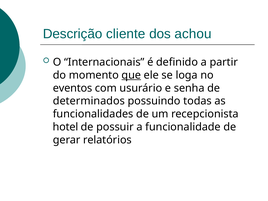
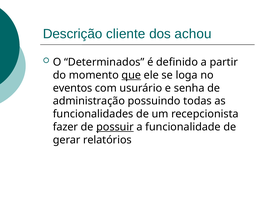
Internacionais: Internacionais -> Determinados
determinados: determinados -> administração
hotel: hotel -> fazer
possuir underline: none -> present
